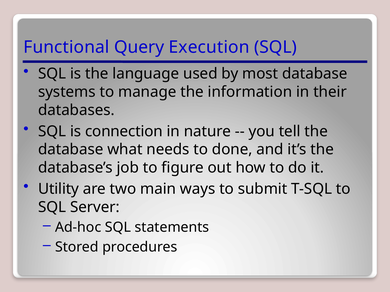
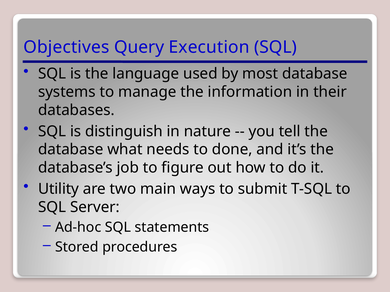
Functional: Functional -> Objectives
connection: connection -> distinguish
